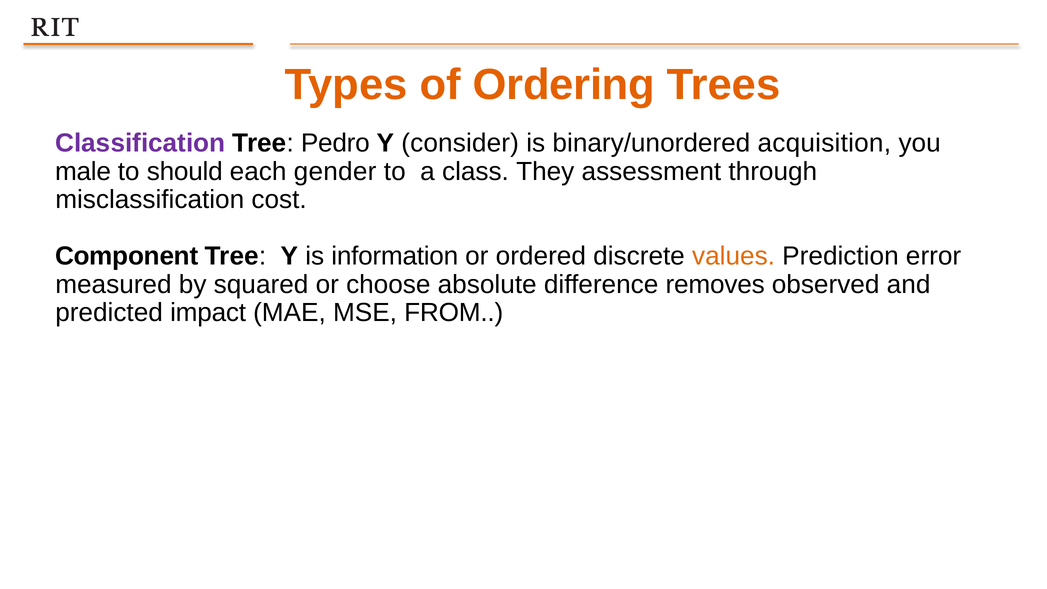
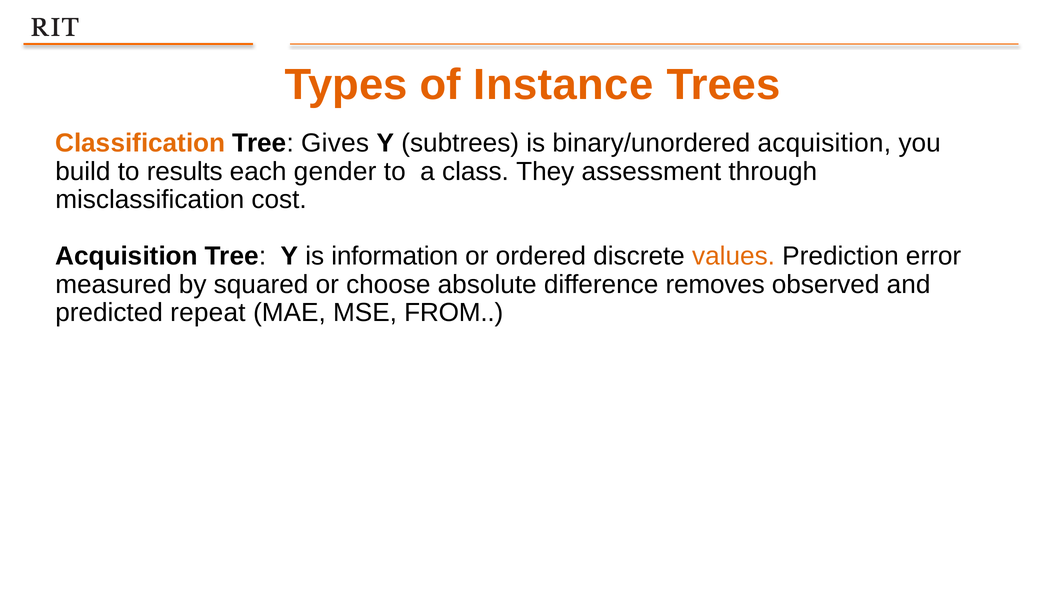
Ordering: Ordering -> Instance
Classification colour: purple -> orange
Pedro: Pedro -> Gives
consider: consider -> subtrees
male: male -> build
should: should -> results
Component at (127, 256): Component -> Acquisition
impact: impact -> repeat
